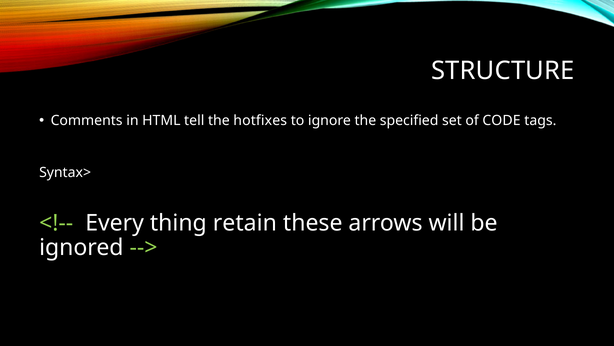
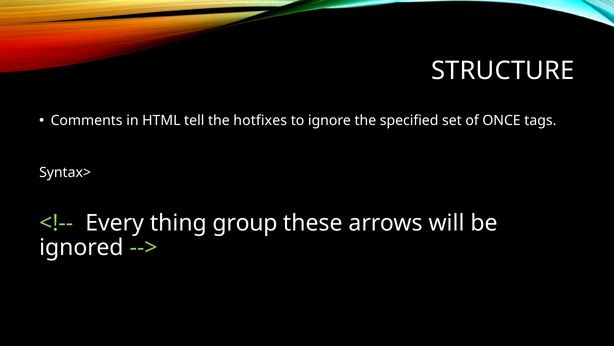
CODE: CODE -> ONCE
retain: retain -> group
